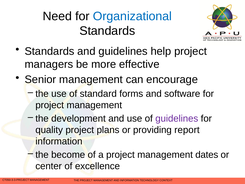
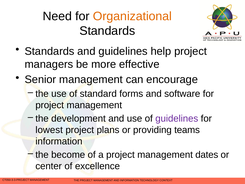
Organizational colour: blue -> orange
quality: quality -> lowest
report: report -> teams
